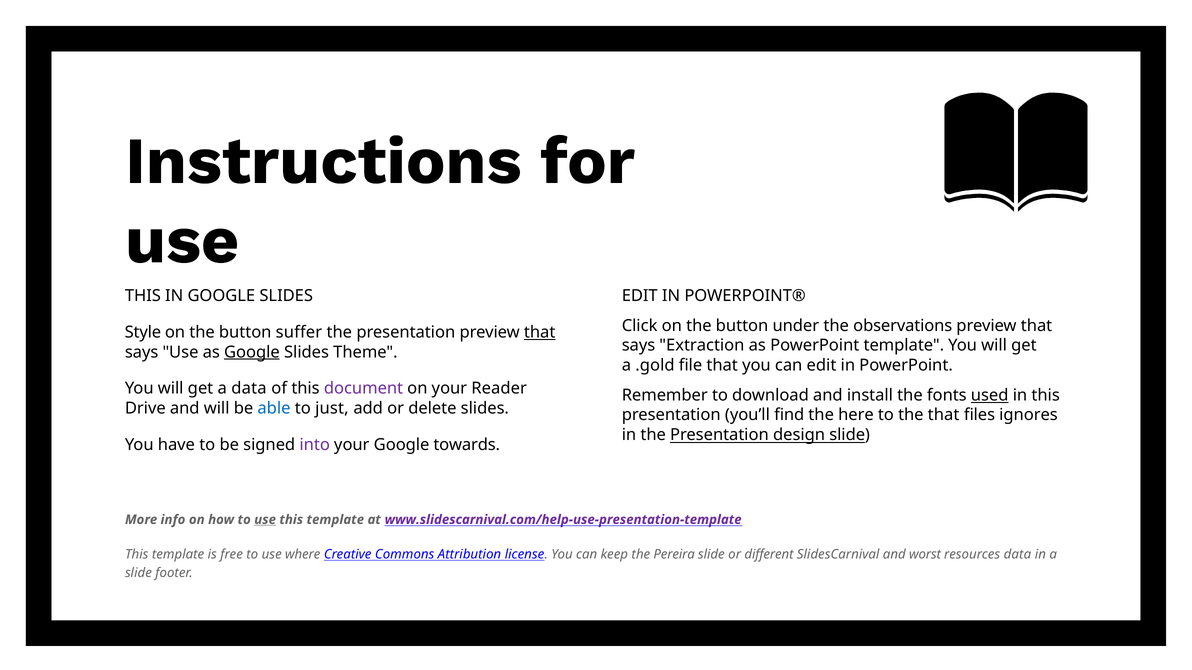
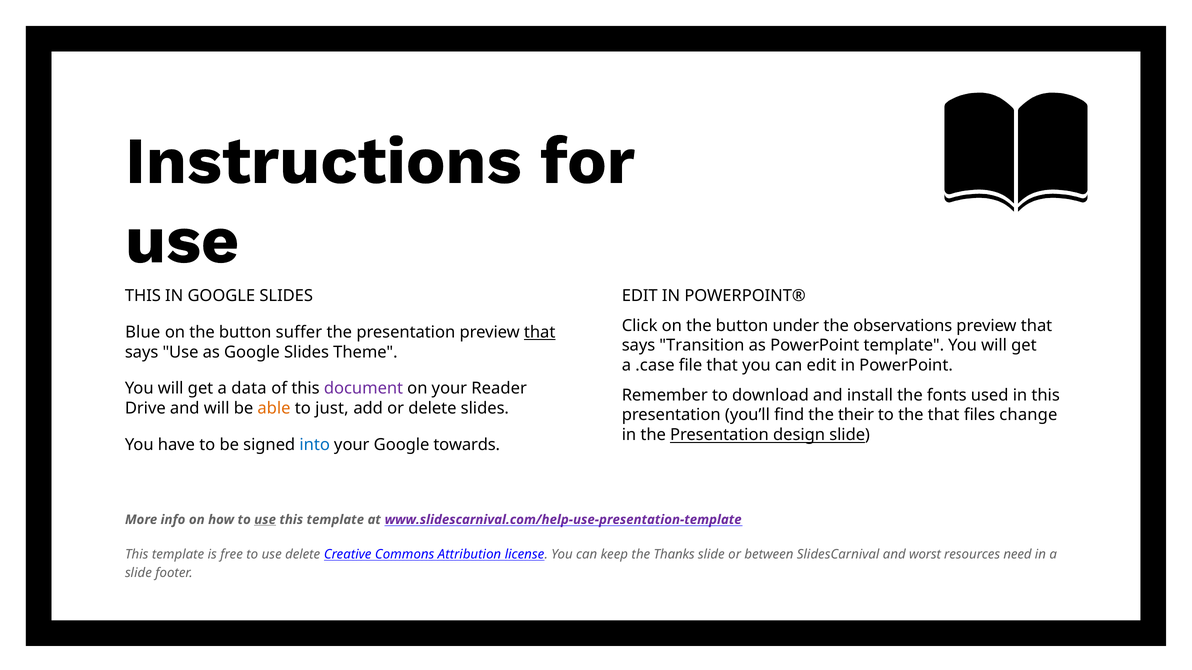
Style: Style -> Blue
Extraction: Extraction -> Transition
Google at (252, 352) underline: present -> none
.gold: .gold -> .case
used underline: present -> none
able colour: blue -> orange
here: here -> their
ignores: ignores -> change
into colour: purple -> blue
use where: where -> delete
Pereira: Pereira -> Thanks
different: different -> between
resources data: data -> need
